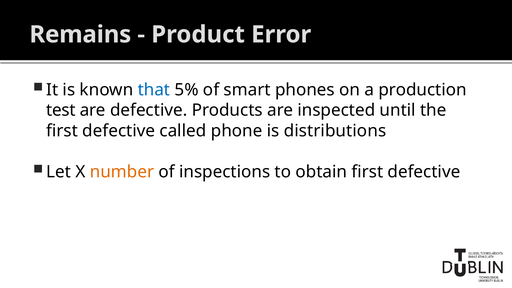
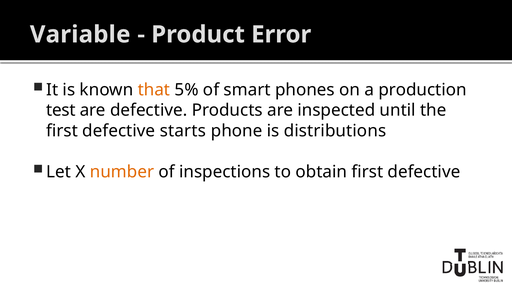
Remains: Remains -> Variable
that colour: blue -> orange
called: called -> starts
